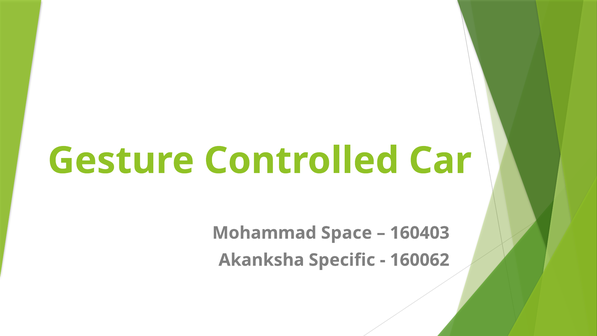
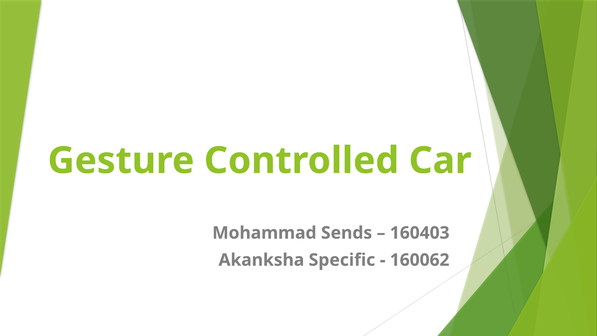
Space: Space -> Sends
